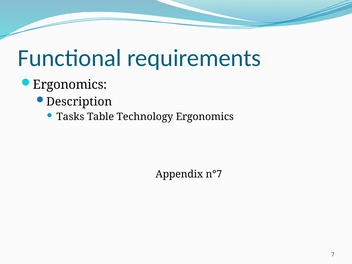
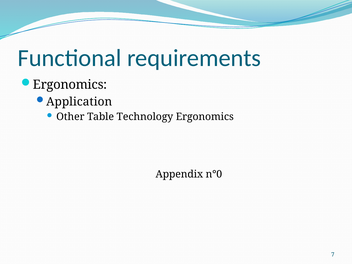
Description: Description -> Application
Tasks: Tasks -> Other
n°7: n°7 -> n°0
